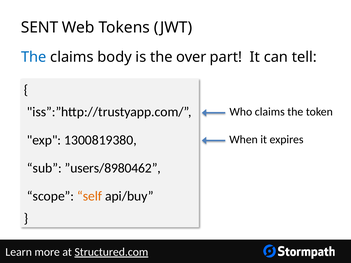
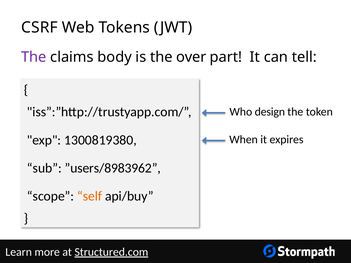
SENT: SENT -> CSRF
The at (34, 57) colour: blue -> purple
Who claims: claims -> design
”users/8980462: ”users/8980462 -> ”users/8983962
